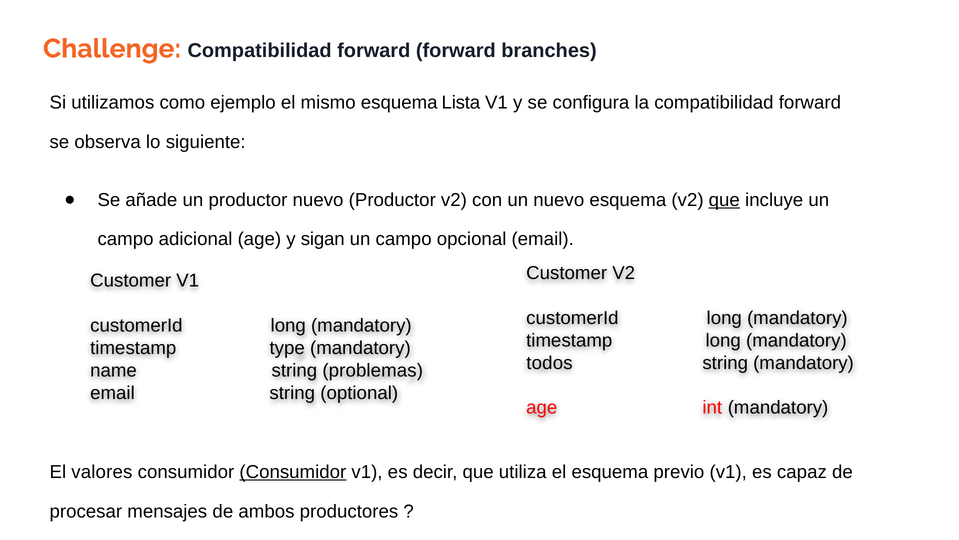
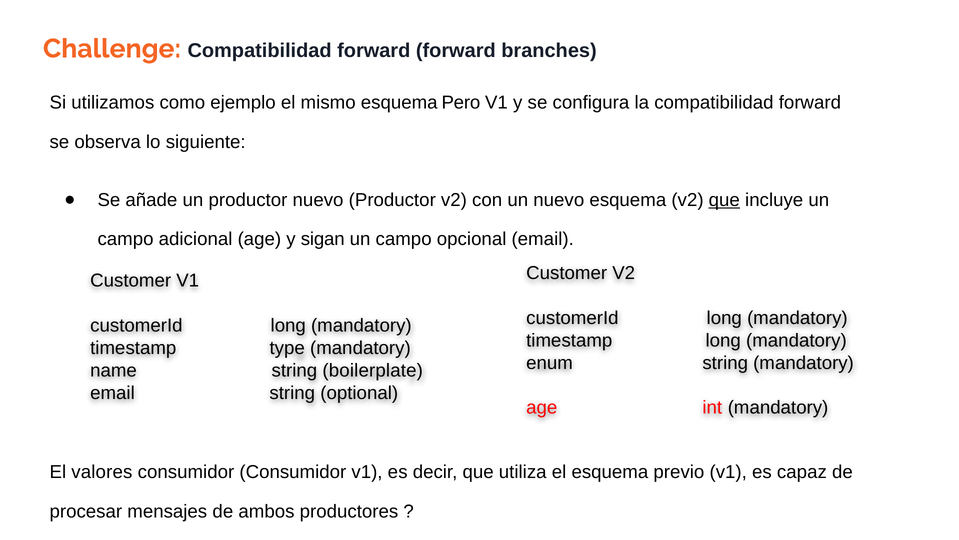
Lista: Lista -> Pero
todos: todos -> enum
problemas: problemas -> boilerplate
Consumidor at (293, 472) underline: present -> none
